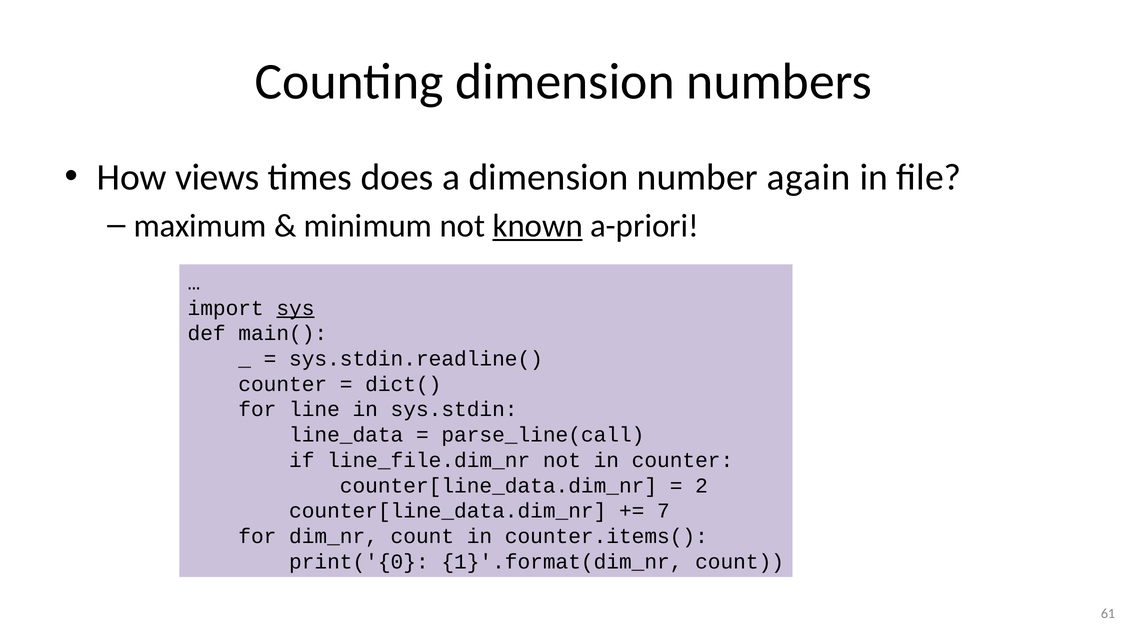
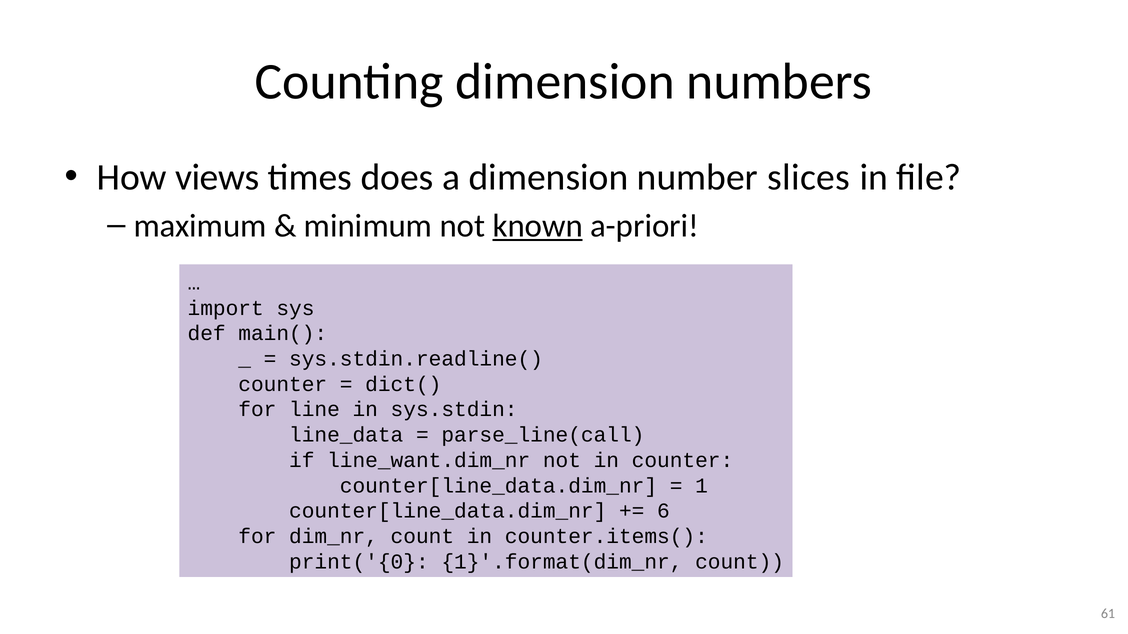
again: again -> slices
sys underline: present -> none
line_file.dim_nr: line_file.dim_nr -> line_want.dim_nr
2: 2 -> 1
7: 7 -> 6
